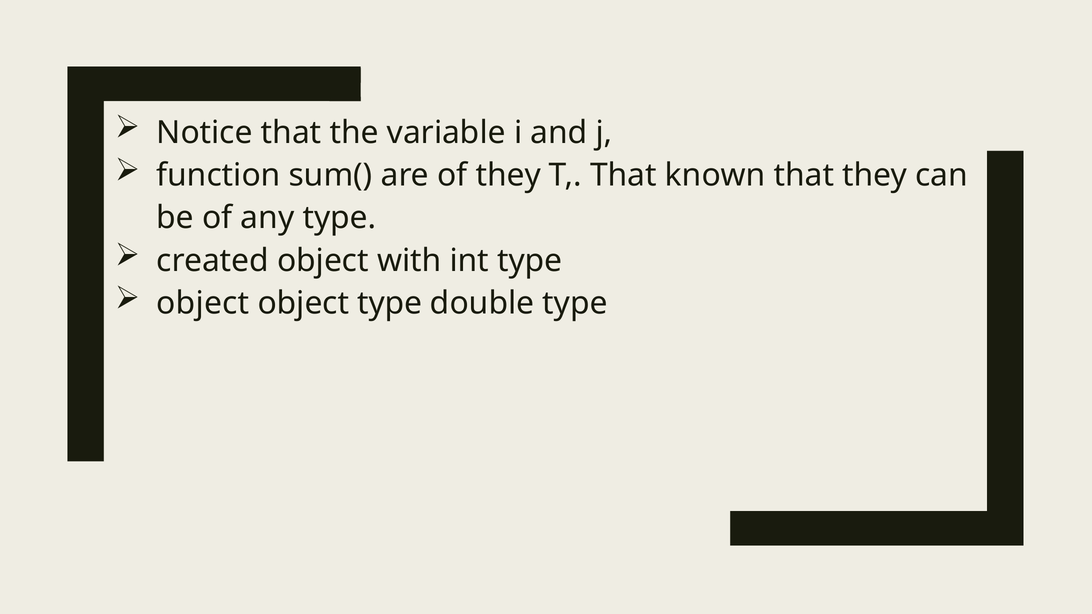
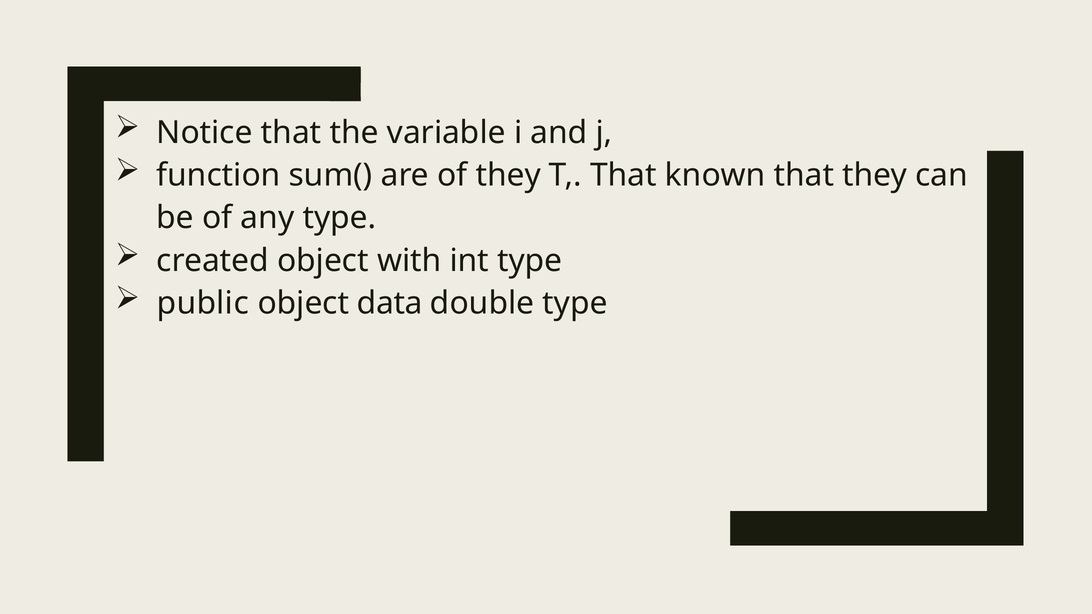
object at (203, 303): object -> public
object type: type -> data
